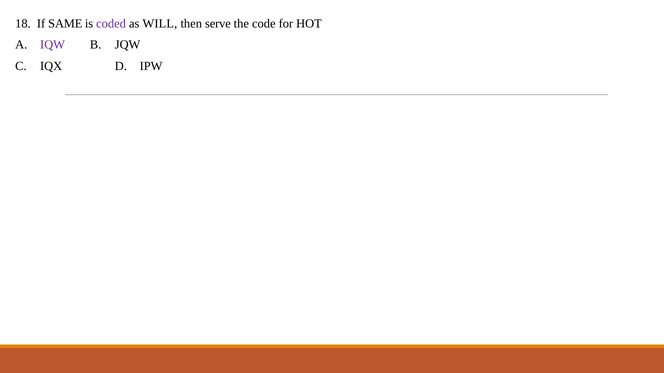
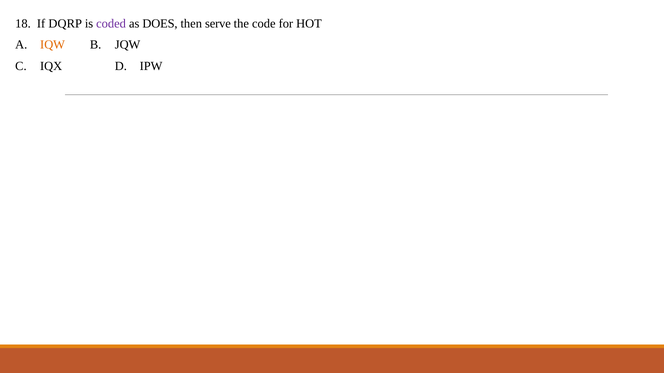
SAME: SAME -> DQRP
WILL: WILL -> DOES
IQW colour: purple -> orange
